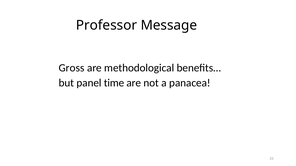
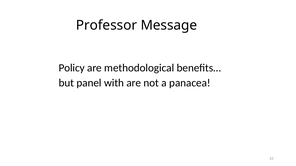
Gross: Gross -> Policy
time: time -> with
